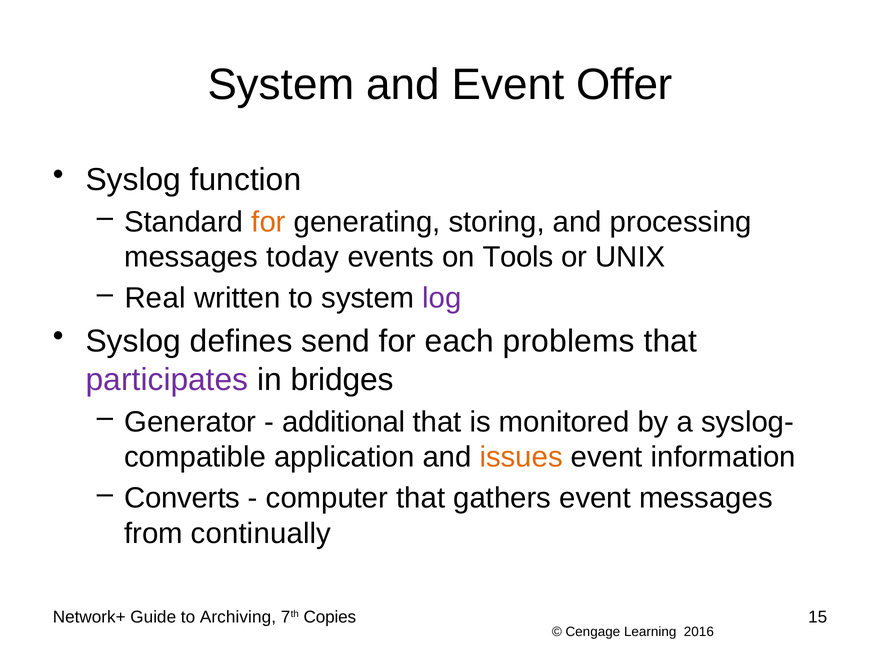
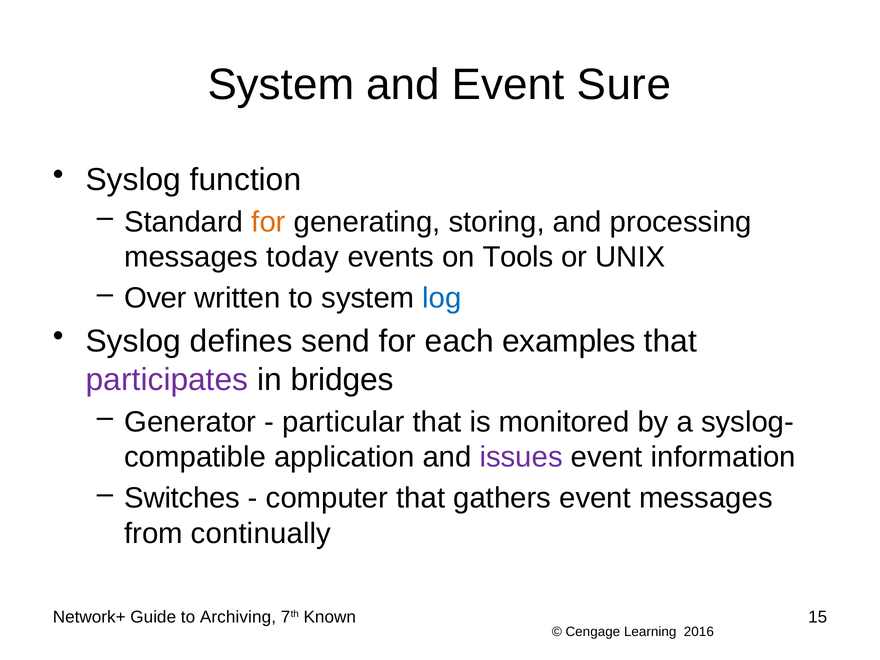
Offer: Offer -> Sure
Real: Real -> Over
log colour: purple -> blue
problems: problems -> examples
additional: additional -> particular
issues colour: orange -> purple
Converts: Converts -> Switches
Copies: Copies -> Known
